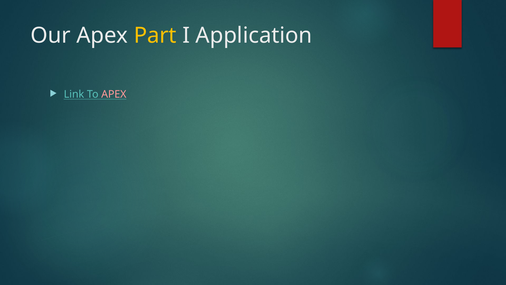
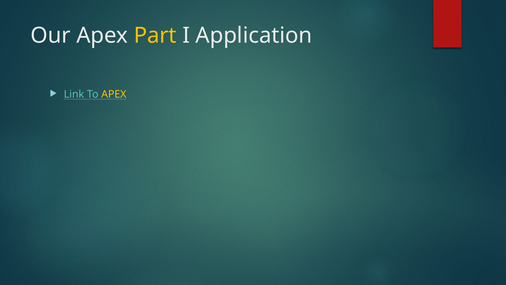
APEX at (114, 94) colour: pink -> yellow
